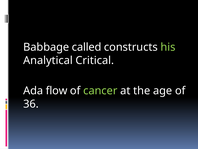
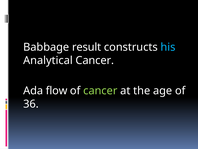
called: called -> result
his colour: light green -> light blue
Analytical Critical: Critical -> Cancer
